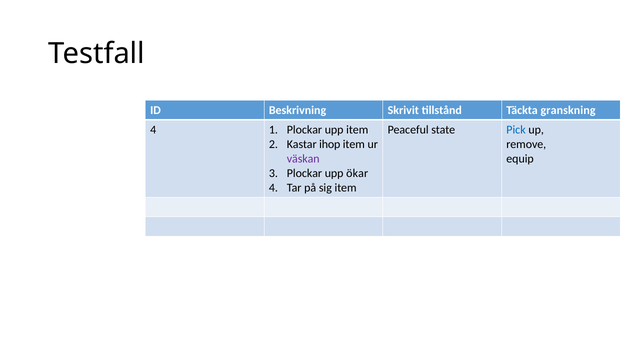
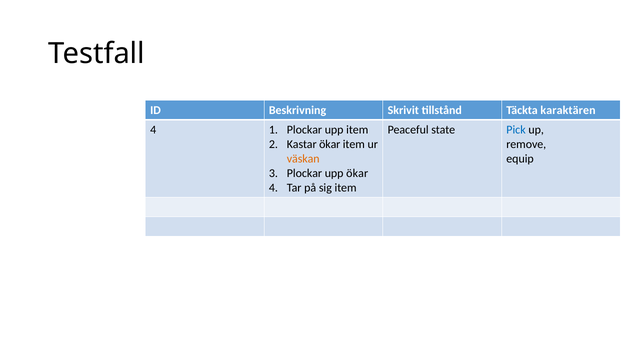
granskning: granskning -> karaktären
Kastar ihop: ihop -> ökar
väskan colour: purple -> orange
